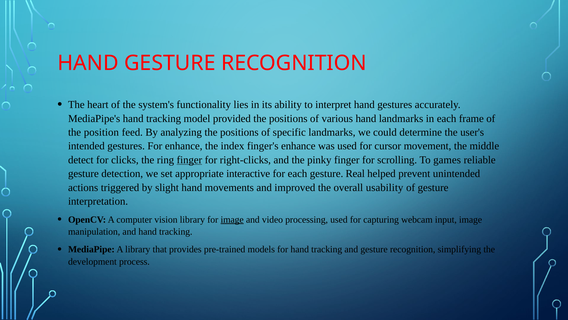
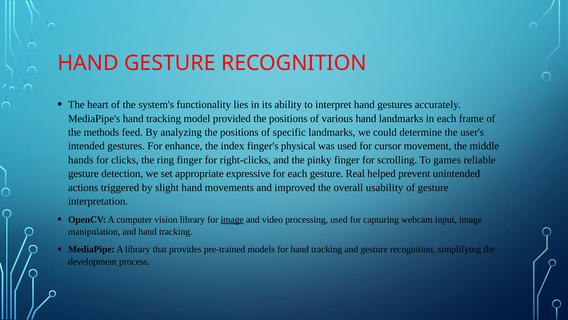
position: position -> methods
finger's enhance: enhance -> physical
detect: detect -> hands
finger at (189, 160) underline: present -> none
interactive: interactive -> expressive
